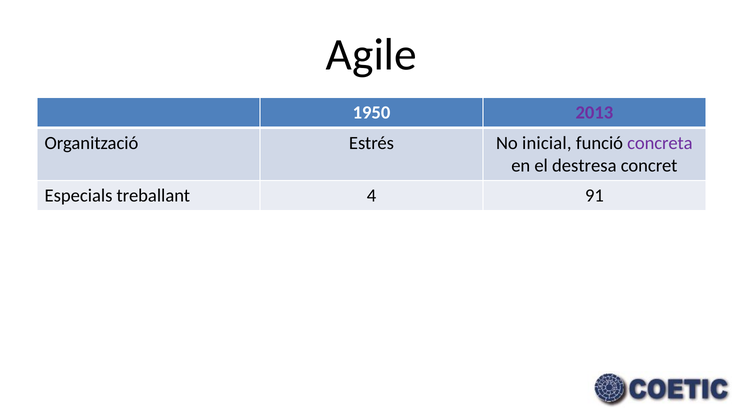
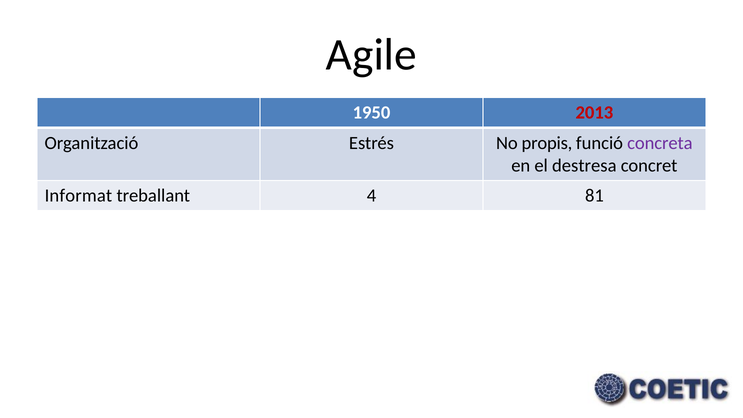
2013 colour: purple -> red
inicial: inicial -> propis
Especials: Especials -> Informat
91: 91 -> 81
